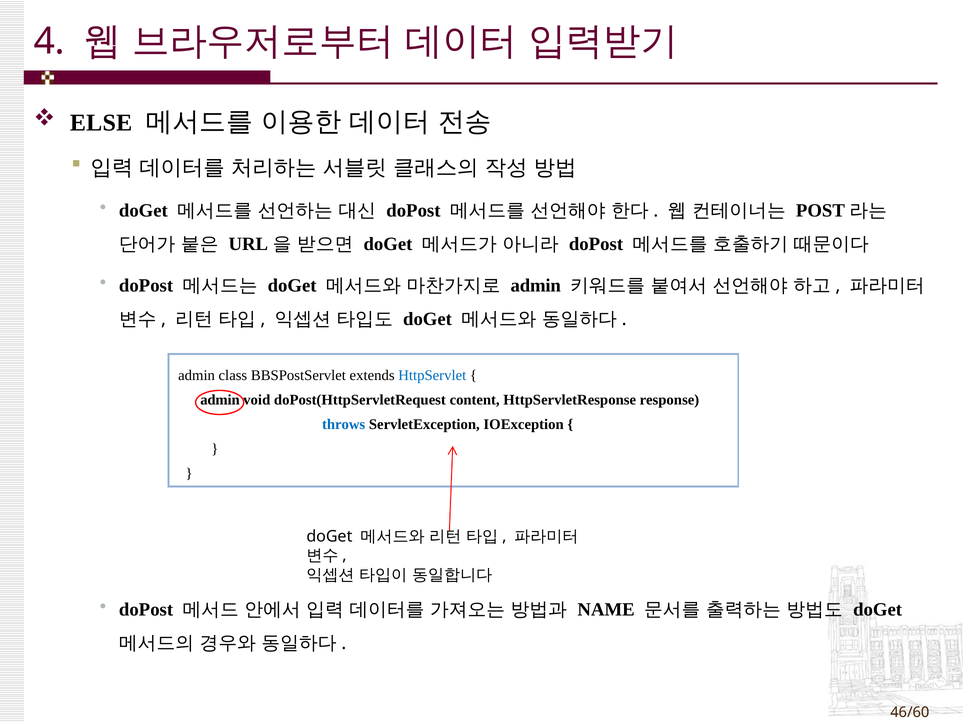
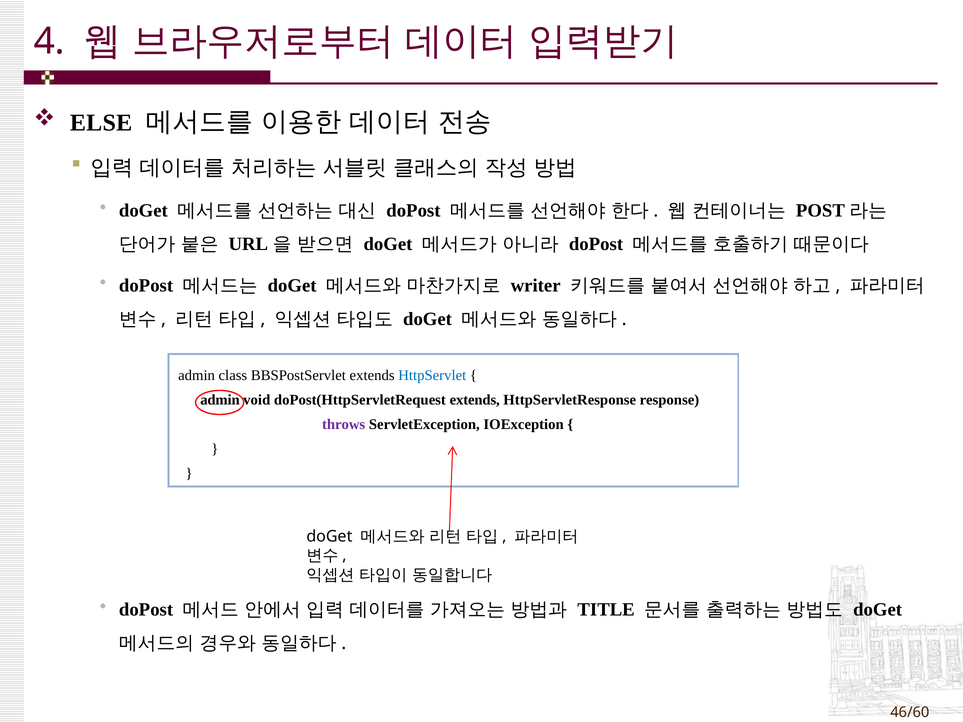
admin at (536, 286): admin -> writer
doPost(HttpServletRequest content: content -> extends
throws colour: blue -> purple
NAME: NAME -> TITLE
